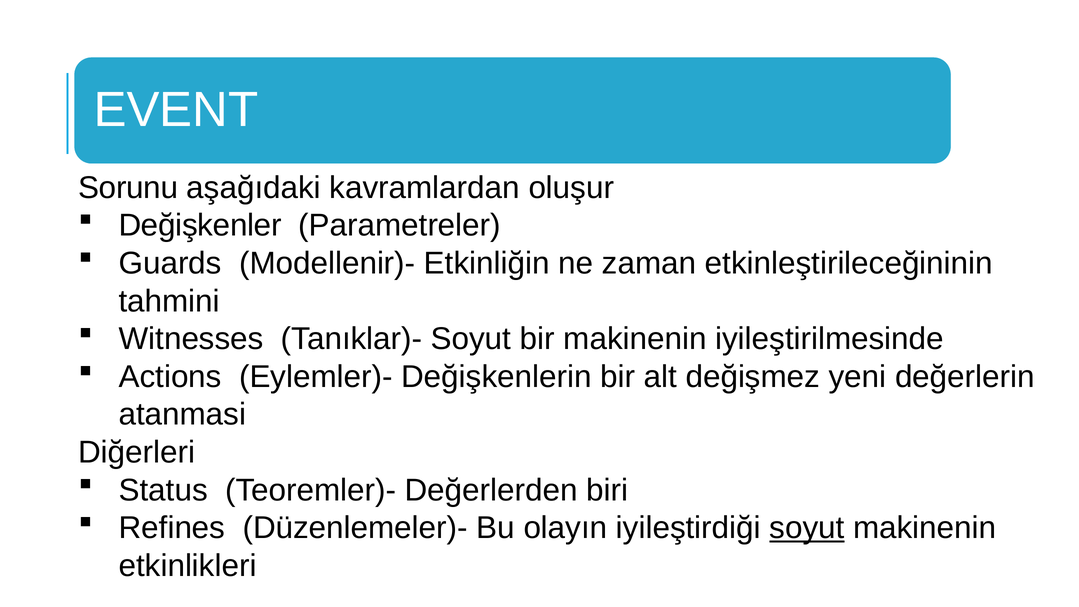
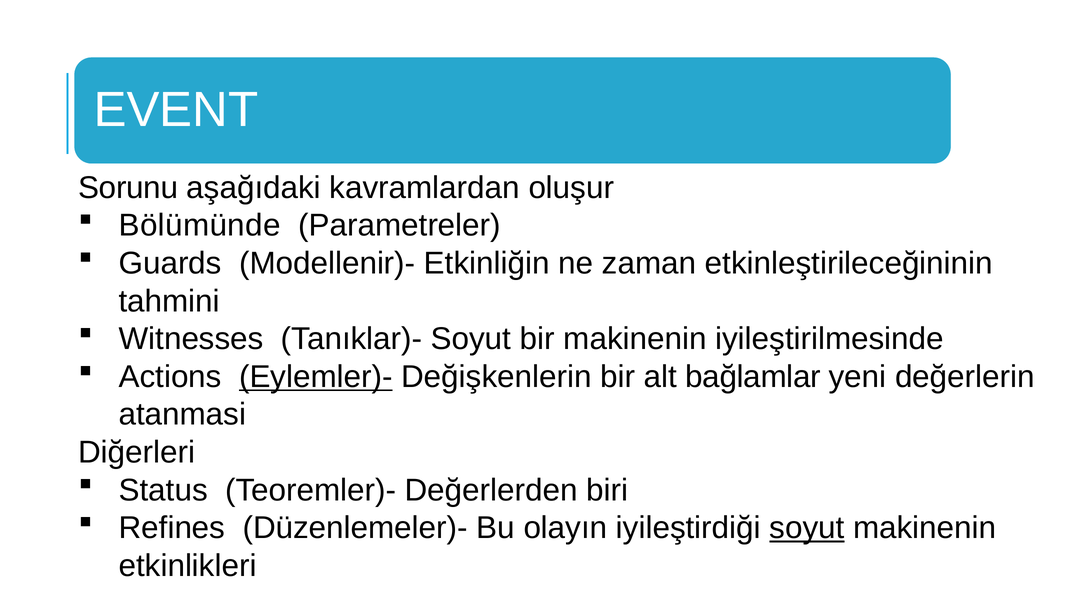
Değişkenler: Değişkenler -> Bölümünde
Eylemler)- underline: none -> present
değişmez: değişmez -> bağlamlar
